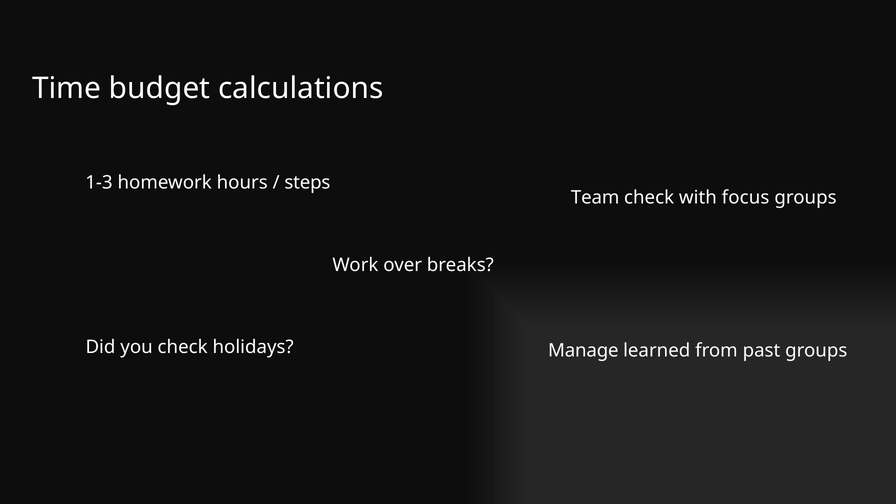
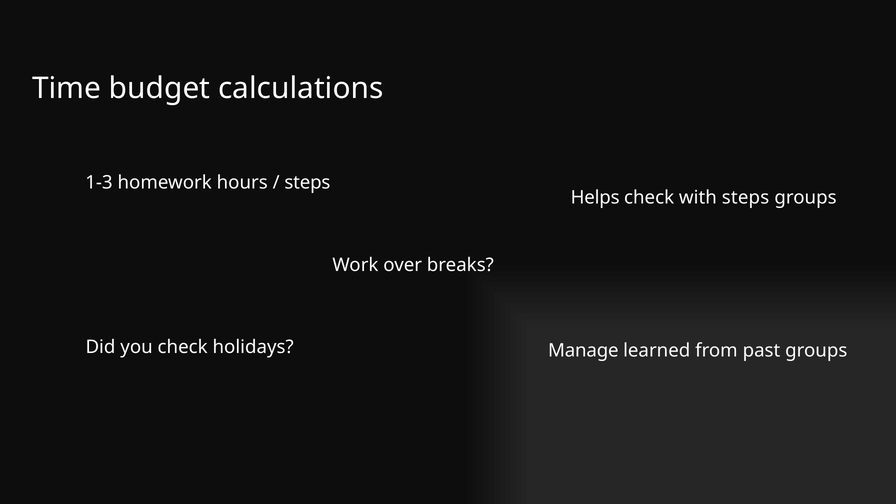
Team: Team -> Helps
with focus: focus -> steps
